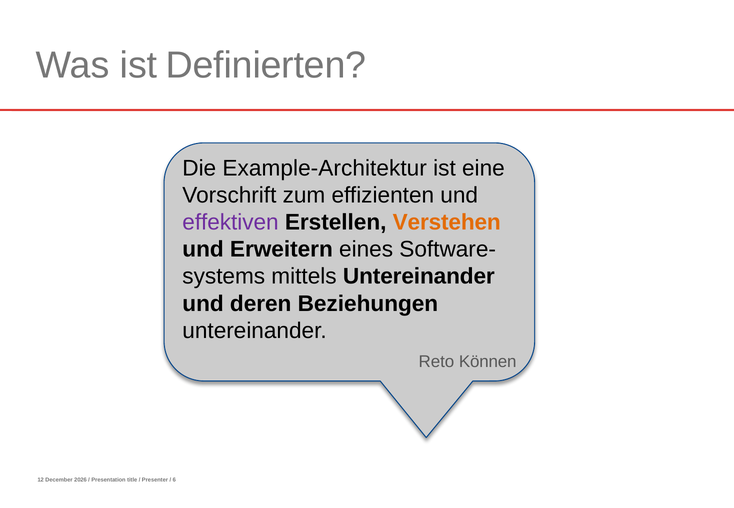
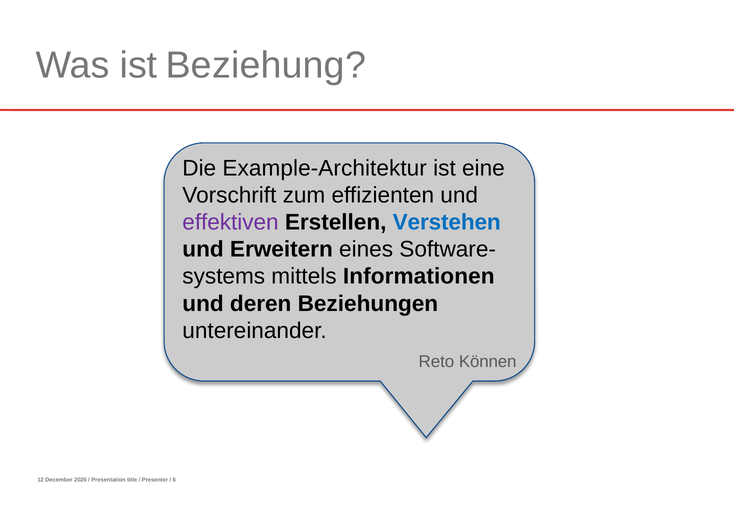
Definierten: Definierten -> Beziehung
Verstehen colour: orange -> blue
mittels Untereinander: Untereinander -> Informationen
